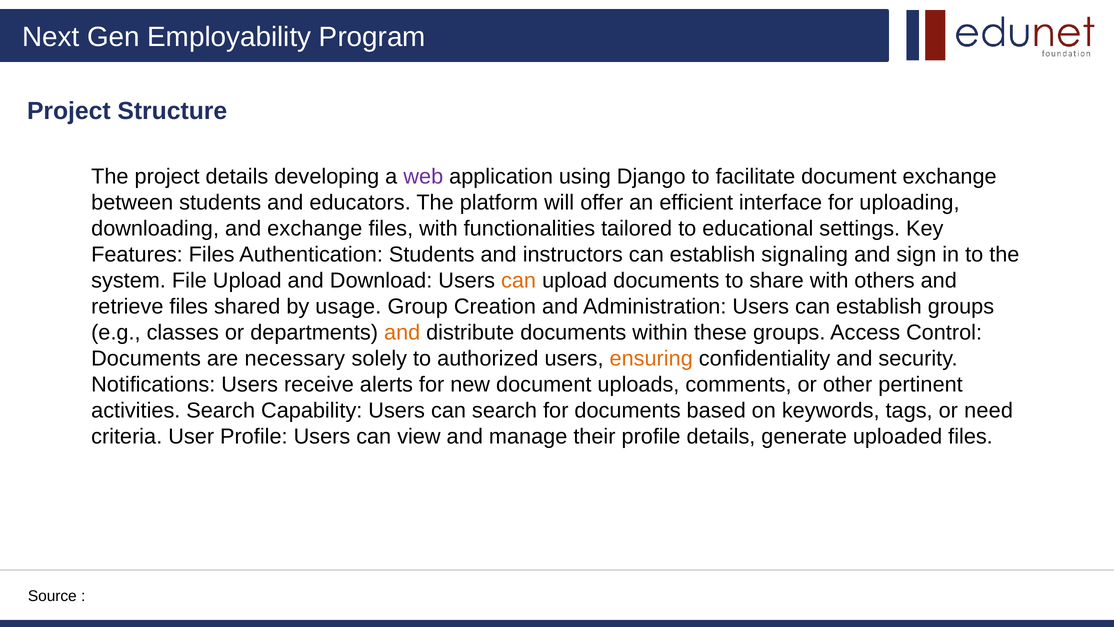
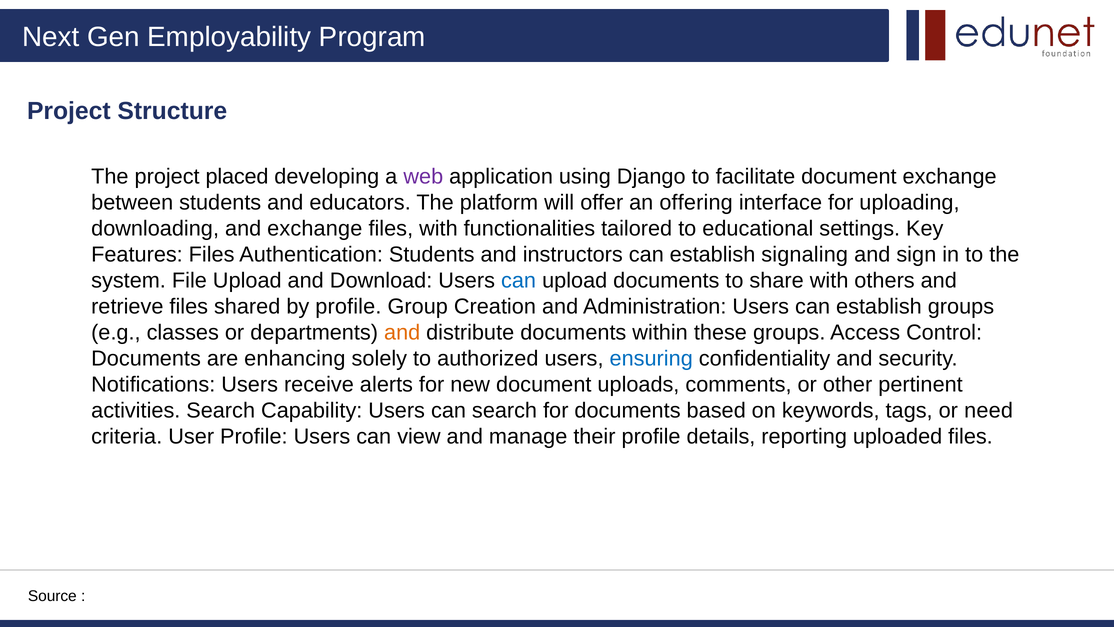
project details: details -> placed
efficient: efficient -> offering
can at (519, 280) colour: orange -> blue
by usage: usage -> profile
necessary: necessary -> enhancing
ensuring colour: orange -> blue
generate: generate -> reporting
